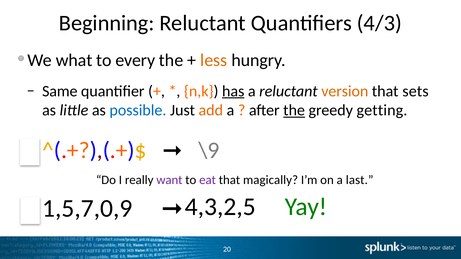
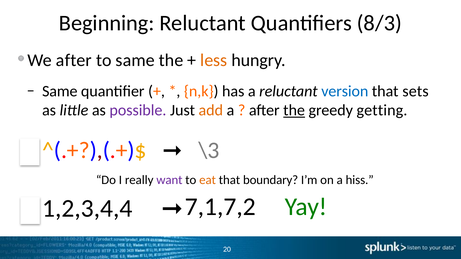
4/3: 4/3 -> 8/3
We what: what -> after
to every: every -> same
has underline: present -> none
version colour: orange -> blue
possible colour: blue -> purple
\9: \9 -> \3
eat colour: purple -> orange
magically: magically -> boundary
last: last -> hiss
4,3,2,5: 4,3,2,5 -> 7,1,7,2
1,5,7,0,9: 1,5,7,0,9 -> 1,2,3,4,4
